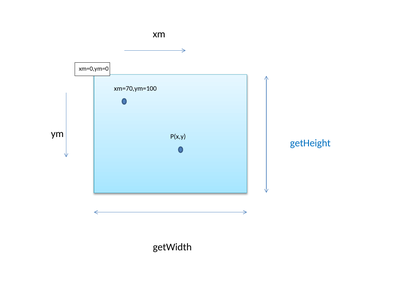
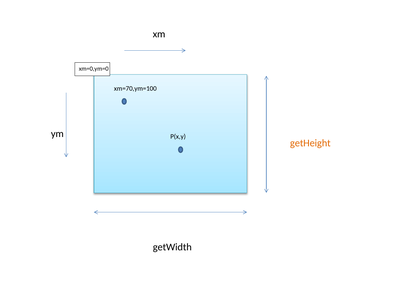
getHeight colour: blue -> orange
